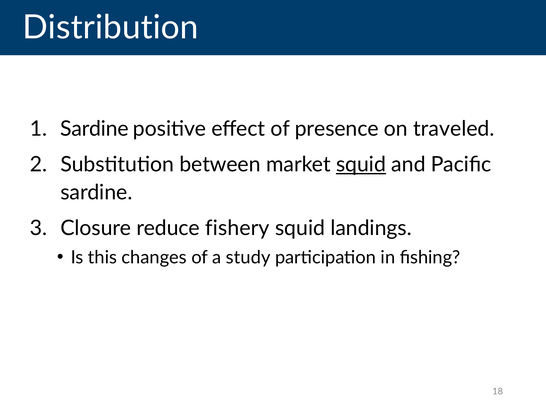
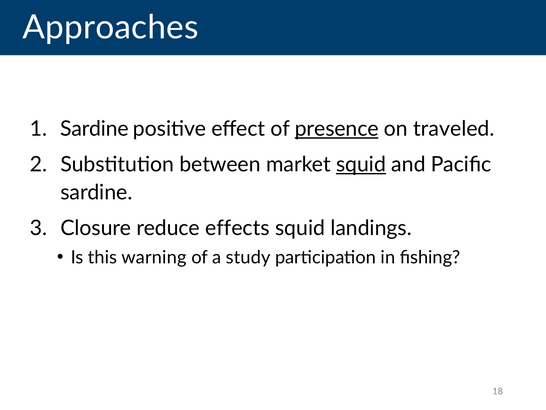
Distribution: Distribution -> Approaches
presence underline: none -> present
fishery: fishery -> effects
changes: changes -> warning
